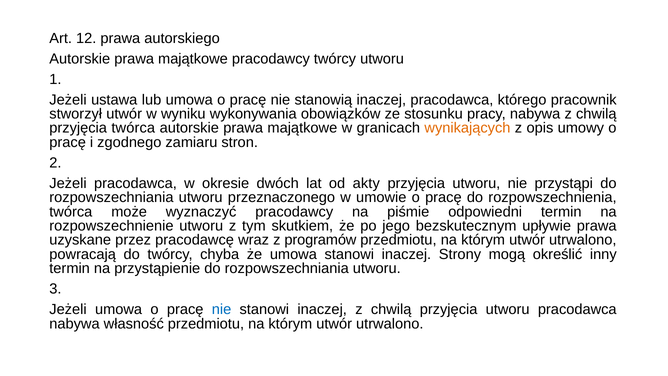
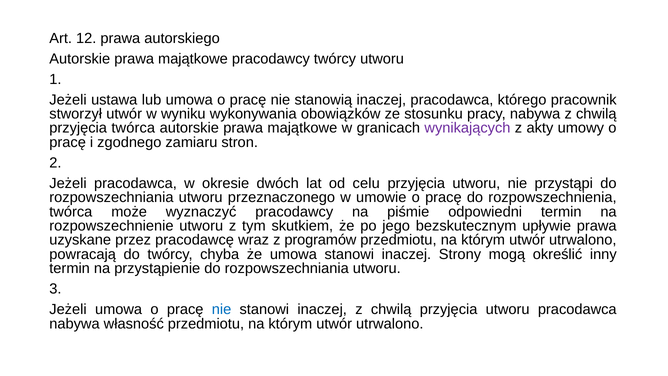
wynikających colour: orange -> purple
opis: opis -> akty
akty: akty -> celu
